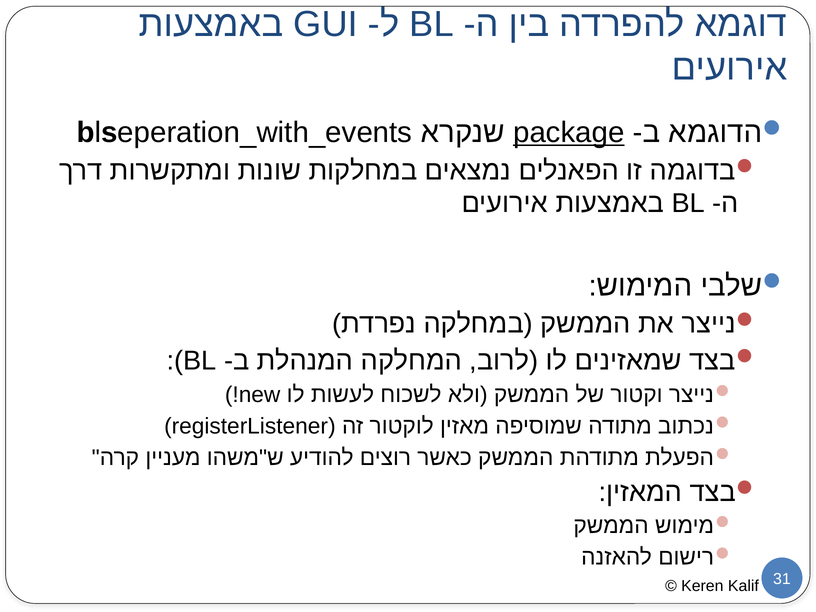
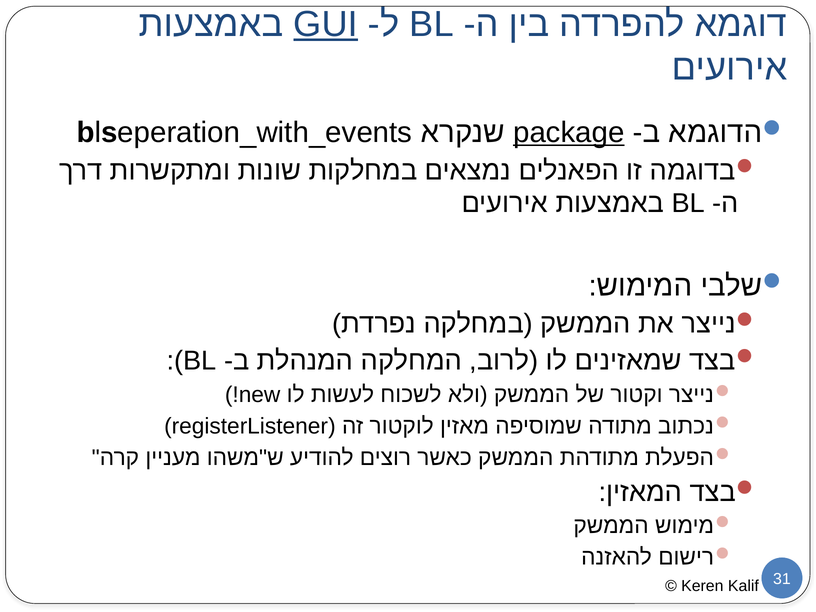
GUI underline: none -> present
